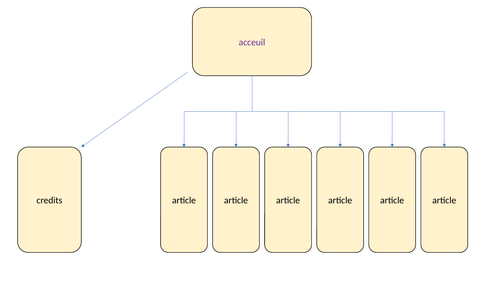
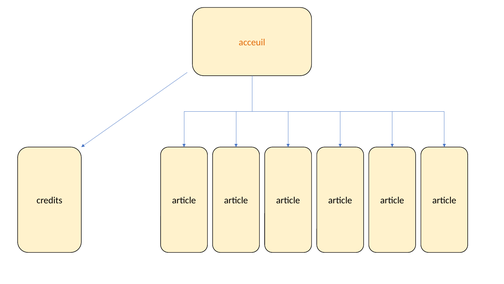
acceuil colour: purple -> orange
